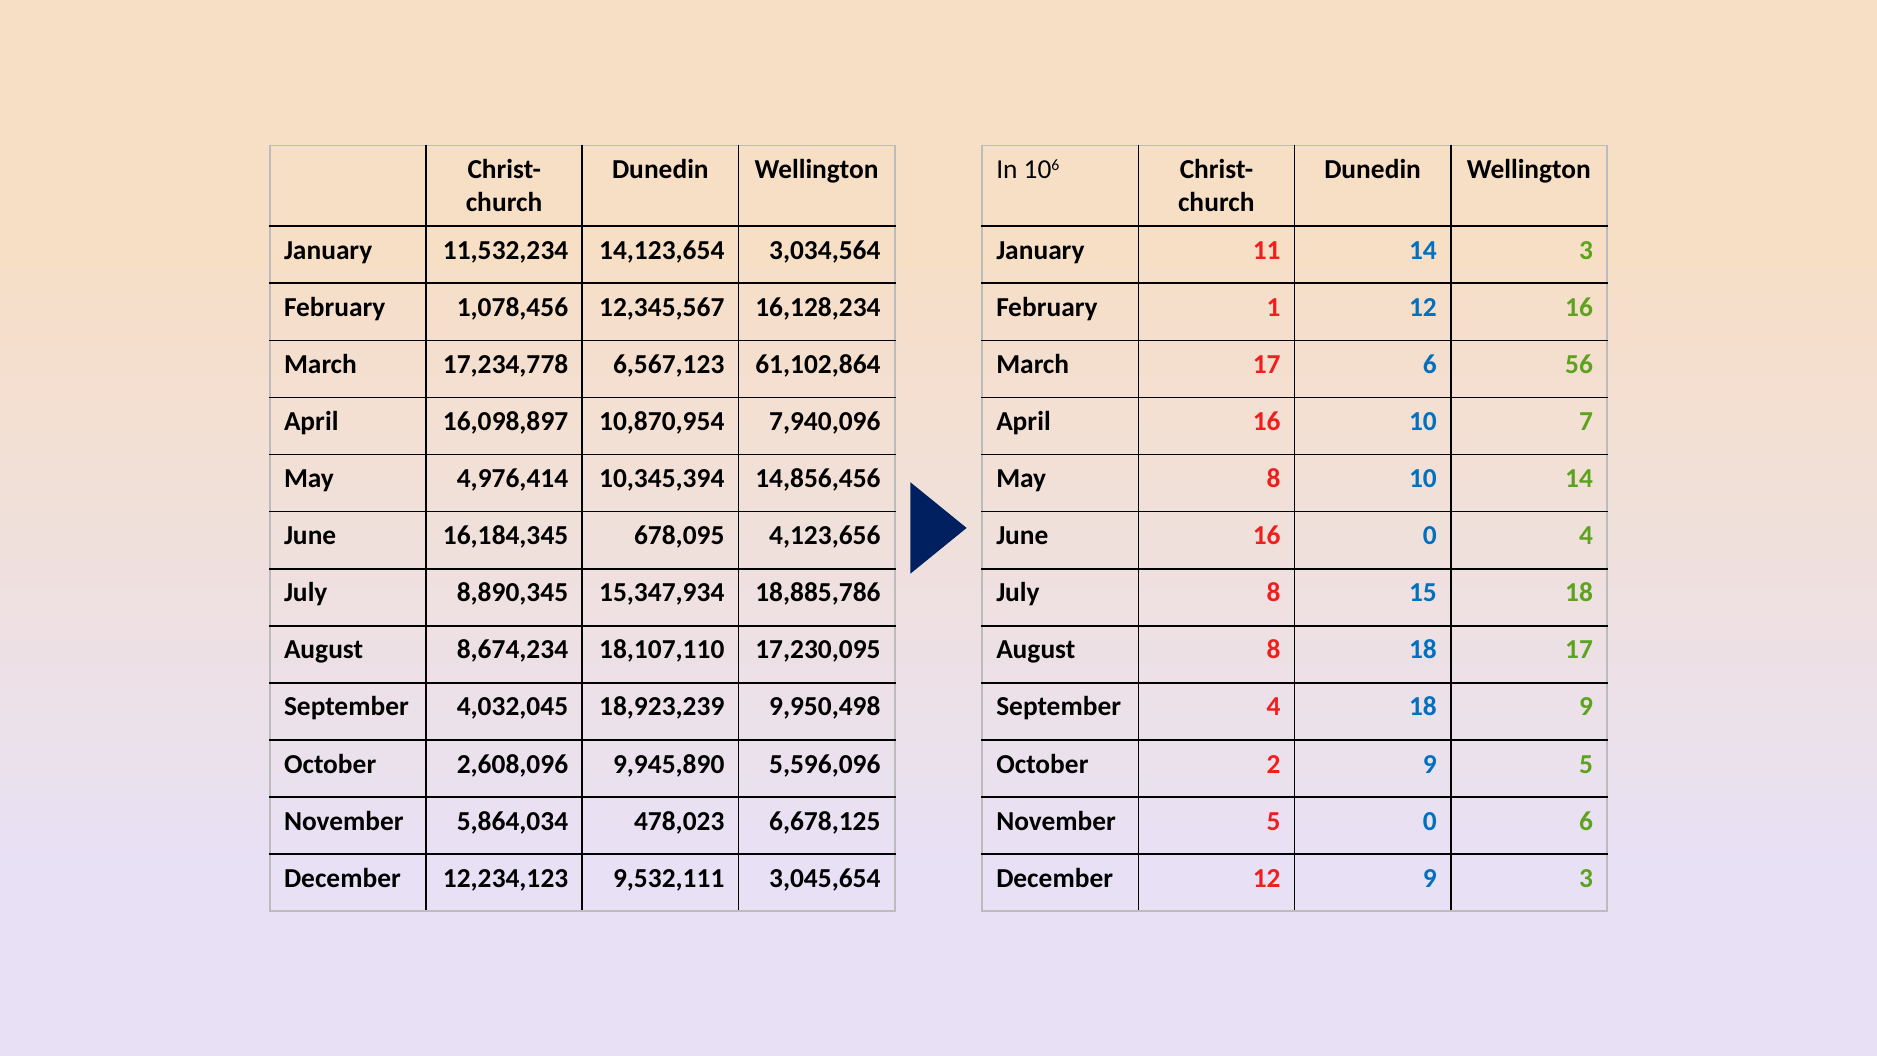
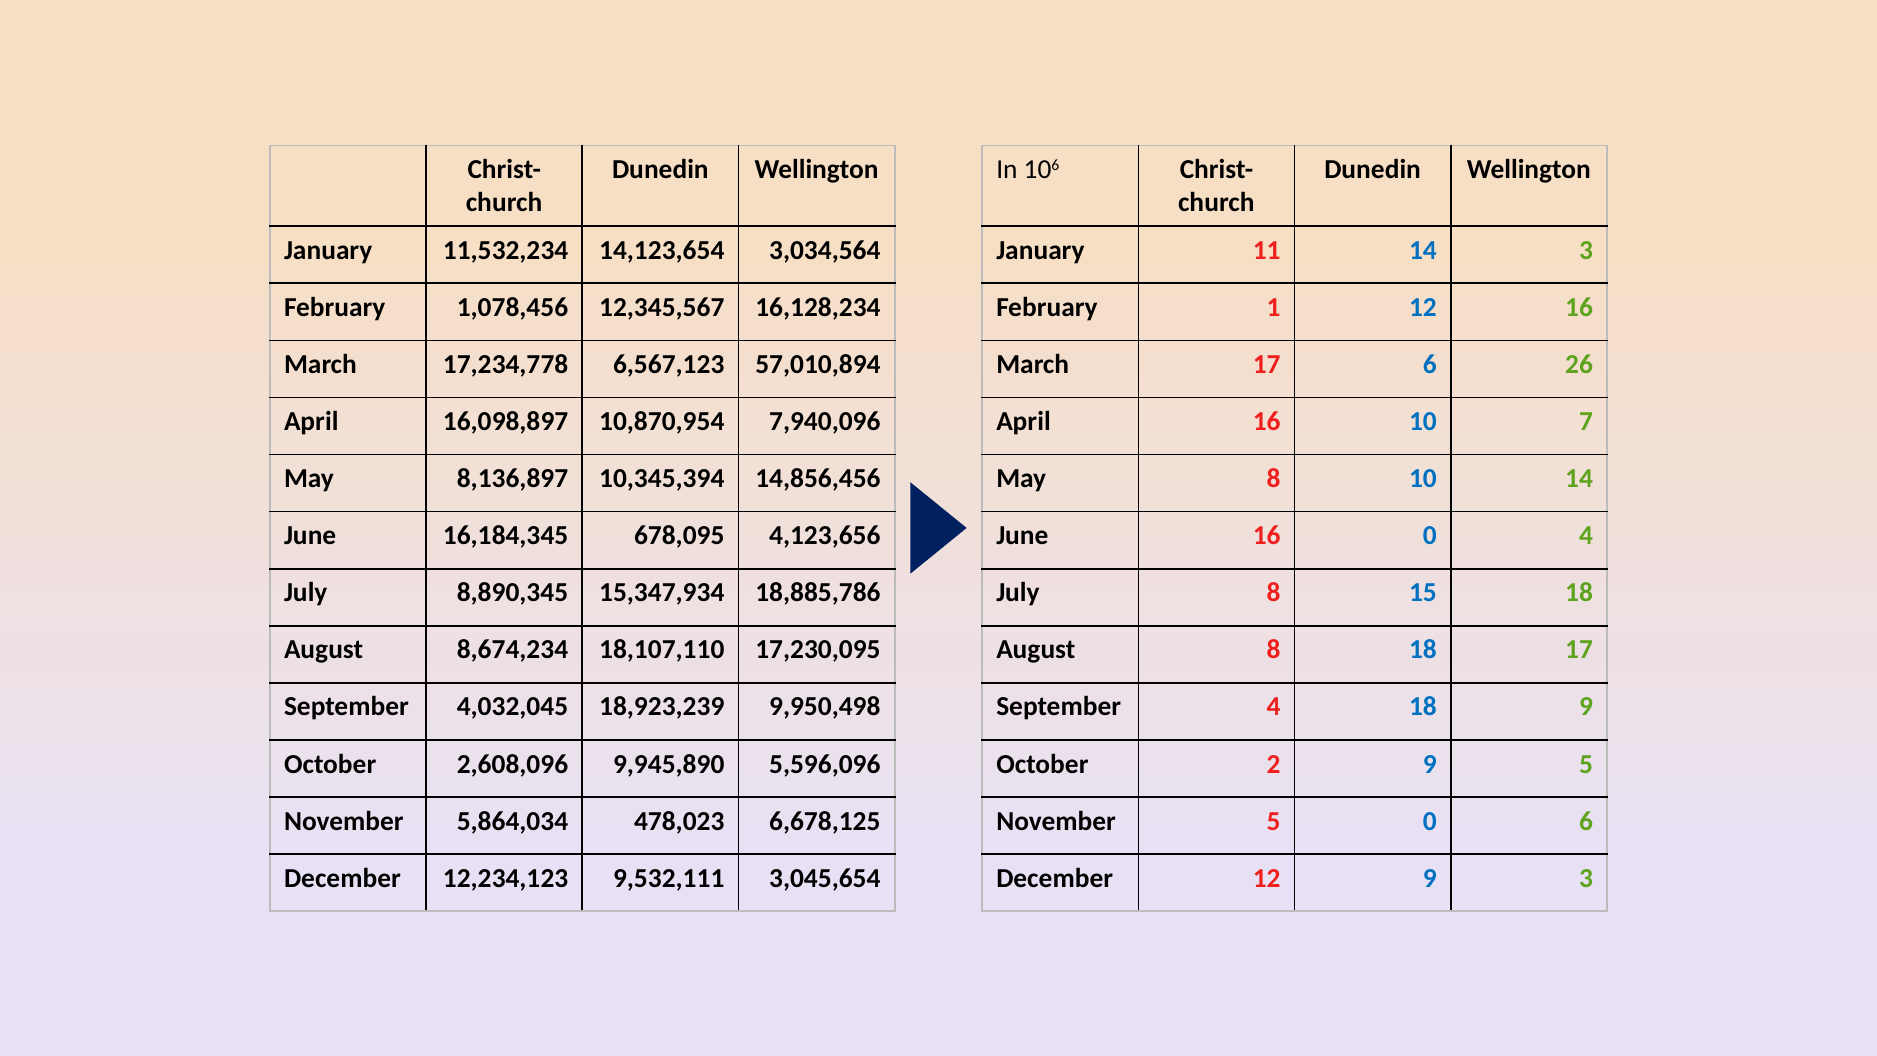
61,102,864: 61,102,864 -> 57,010,894
56: 56 -> 26
4,976,414: 4,976,414 -> 8,136,897
